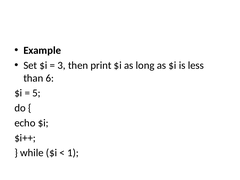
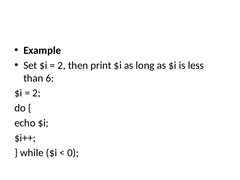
3 at (62, 65): 3 -> 2
5 at (37, 93): 5 -> 2
1: 1 -> 0
